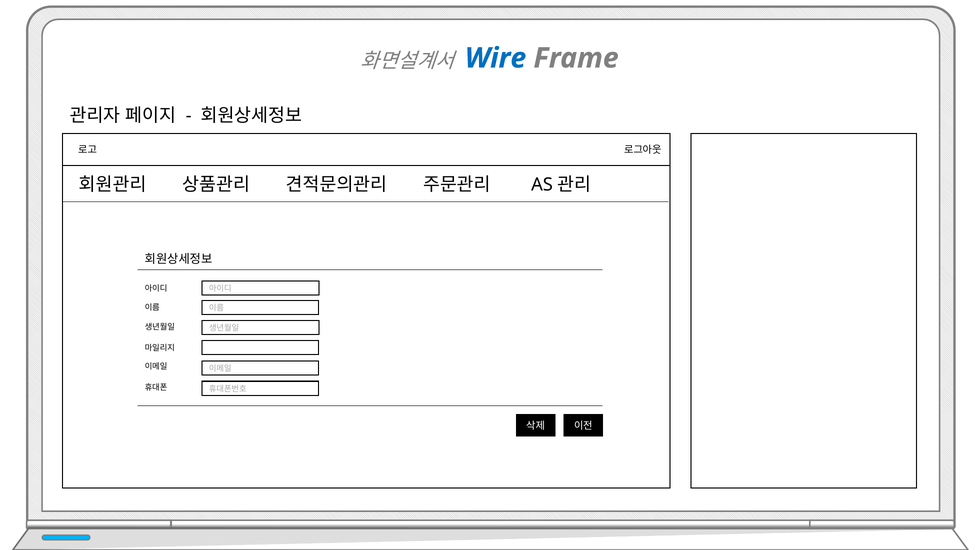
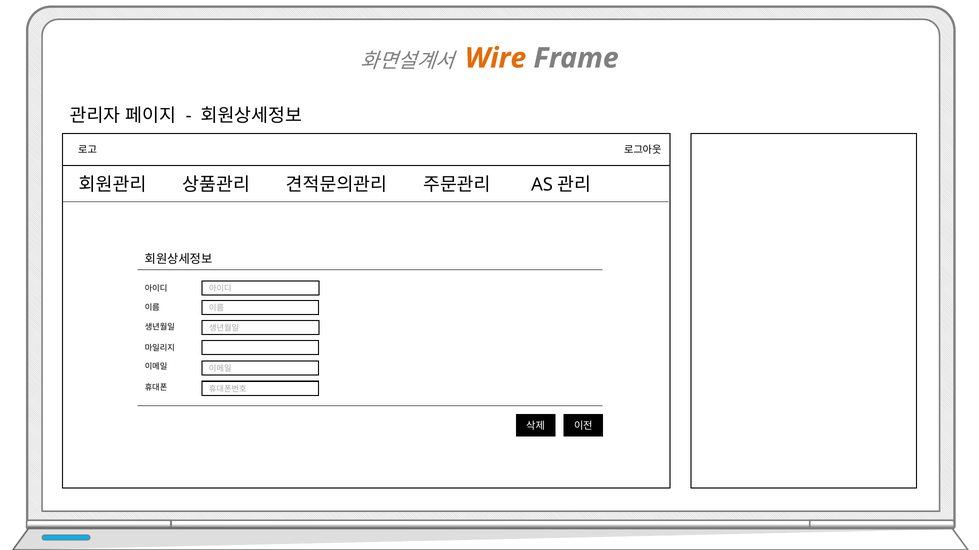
Wire colour: blue -> orange
